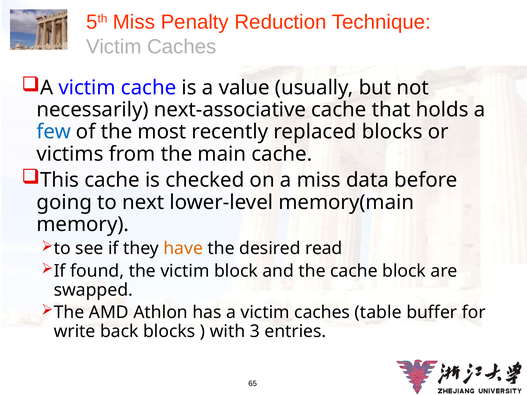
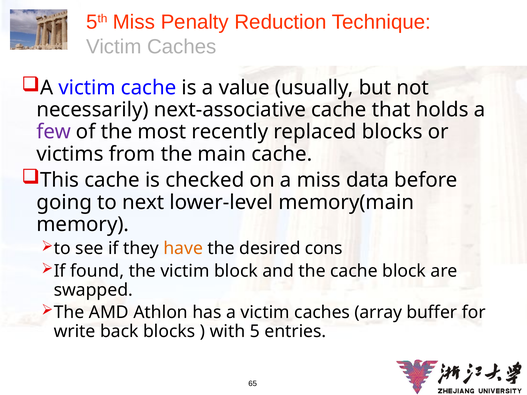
few colour: blue -> purple
read: read -> cons
table: table -> array
3: 3 -> 5
